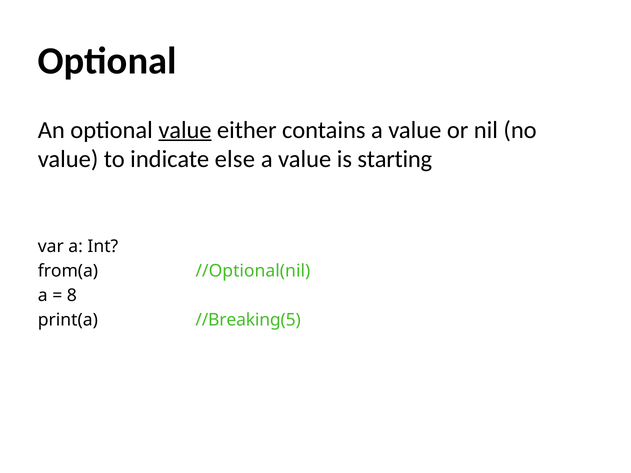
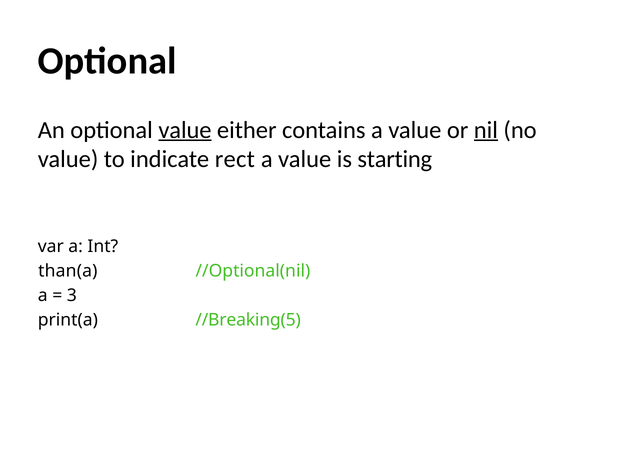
nil underline: none -> present
else: else -> rect
from(a: from(a -> than(a
8: 8 -> 3
